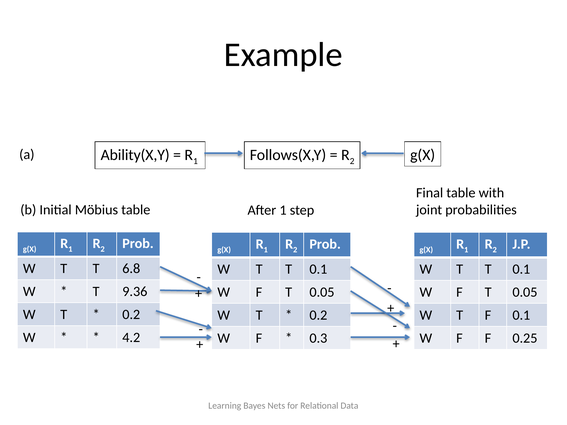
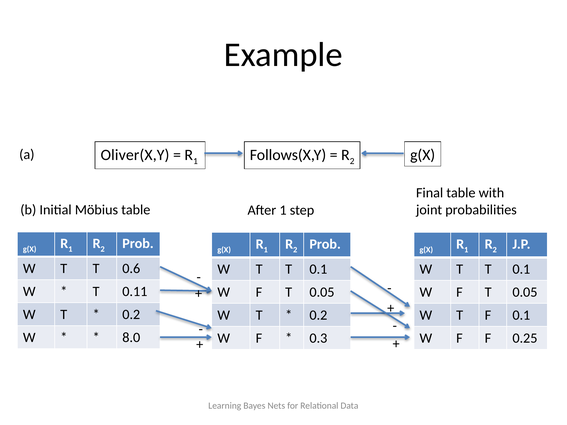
Ability(X,Y: Ability(X,Y -> Oliver(X,Y
6.8: 6.8 -> 0.6
9.36: 9.36 -> 0.11
4.2: 4.2 -> 8.0
